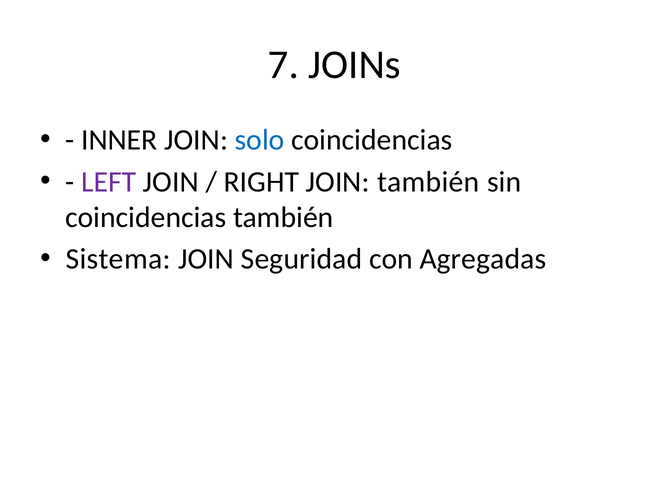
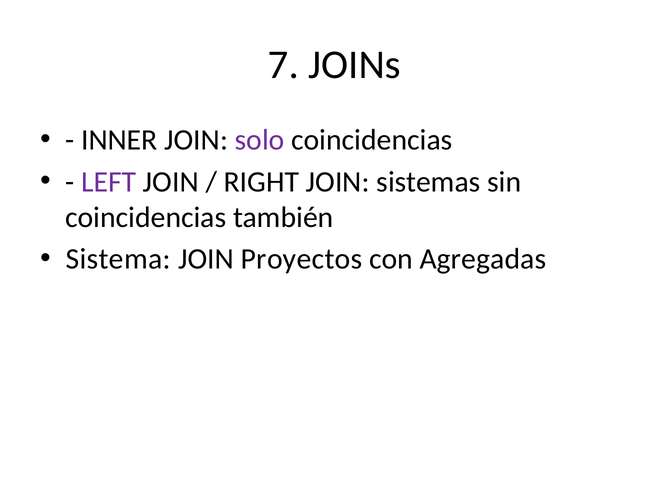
solo colour: blue -> purple
JOIN también: también -> sistemas
Seguridad: Seguridad -> Proyectos
